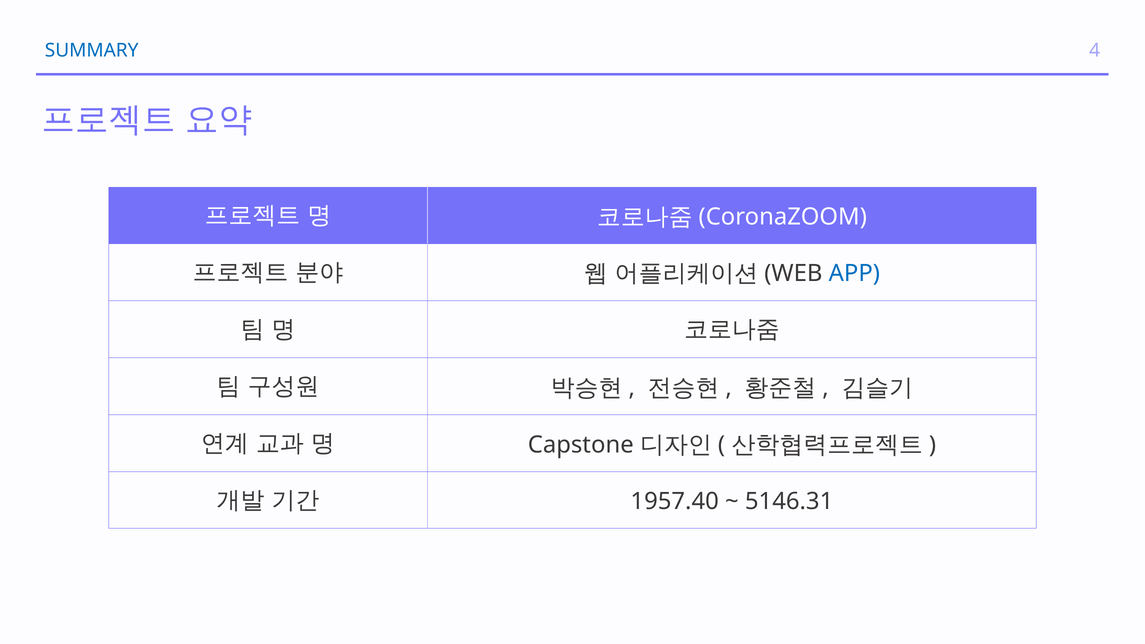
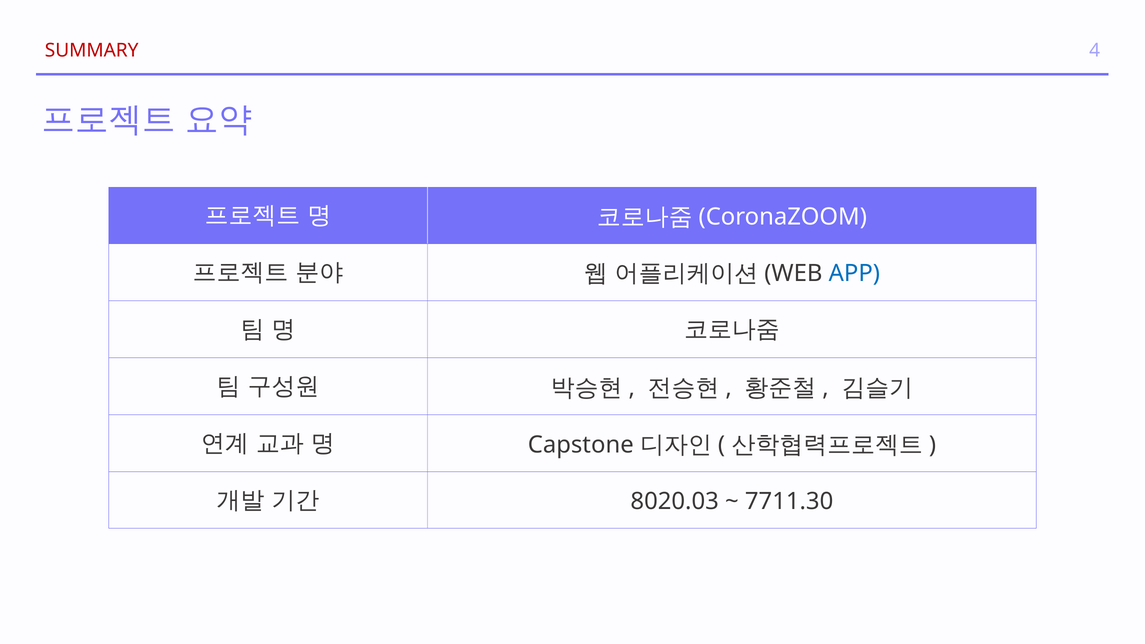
SUMMARY colour: blue -> red
1957.40: 1957.40 -> 8020.03
5146.31: 5146.31 -> 7711.30
